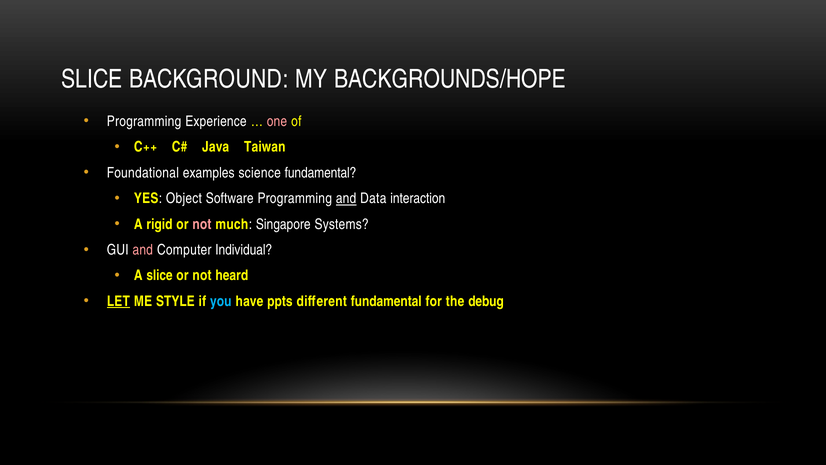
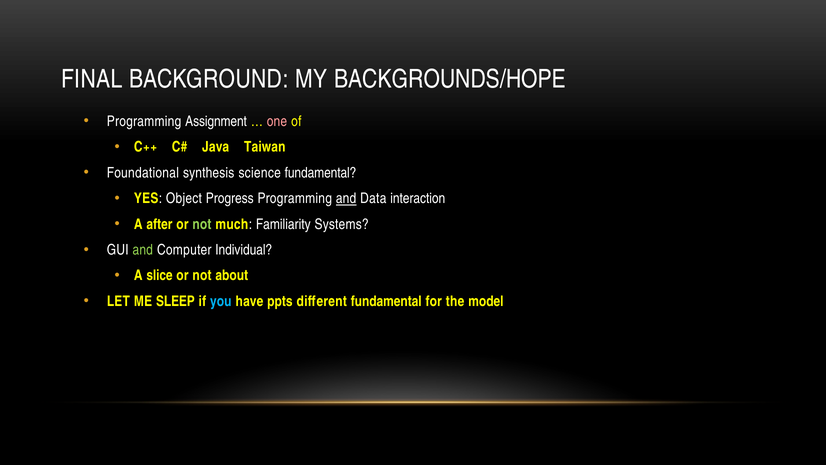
SLICE at (92, 79): SLICE -> FINAL
Experience: Experience -> Assignment
examples: examples -> synthesis
Software: Software -> Progress
rigid: rigid -> after
not at (202, 224) colour: pink -> light green
Singapore: Singapore -> Familiarity
and at (143, 250) colour: pink -> light green
heard: heard -> about
LET underline: present -> none
STYLE: STYLE -> SLEEP
debug: debug -> model
